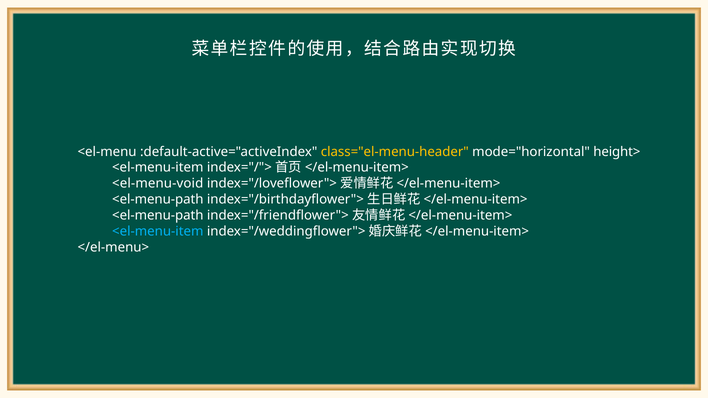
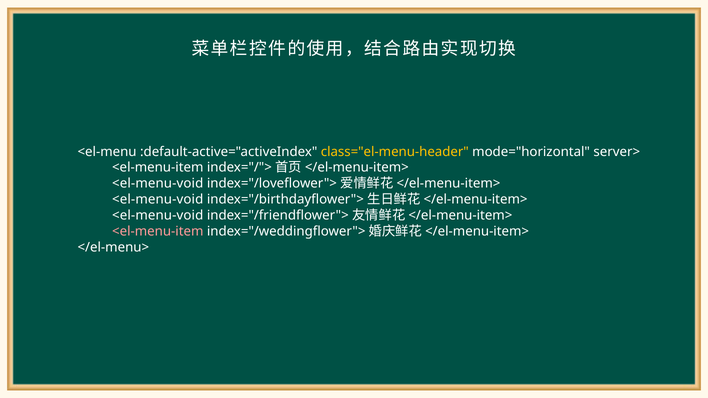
height>: height> -> server>
<el-menu-path at (158, 200): <el-menu-path -> <el-menu-void
<el-menu-path at (158, 215): <el-menu-path -> <el-menu-void
<el-menu-item at (158, 231) colour: light blue -> pink
